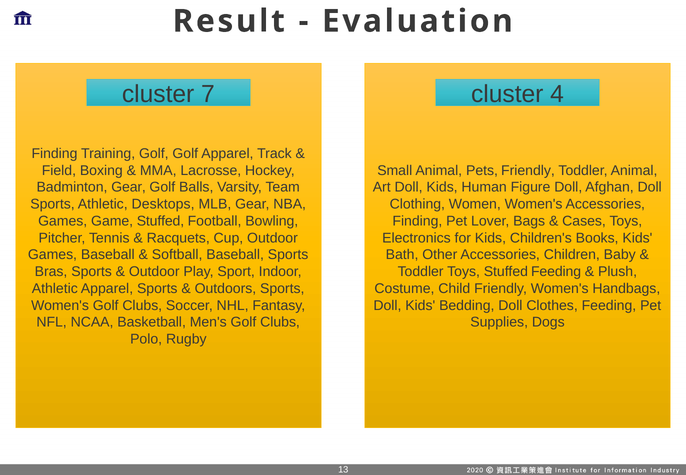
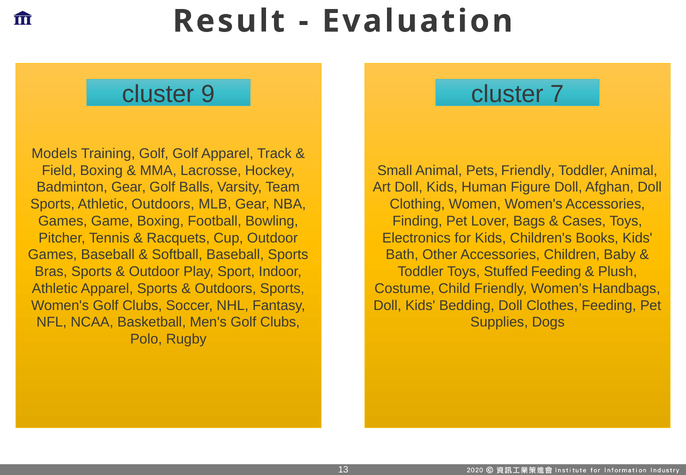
7: 7 -> 9
4: 4 -> 7
Finding at (54, 154): Finding -> Models
Athletic Desktops: Desktops -> Outdoors
Game Stuffed: Stuffed -> Boxing
